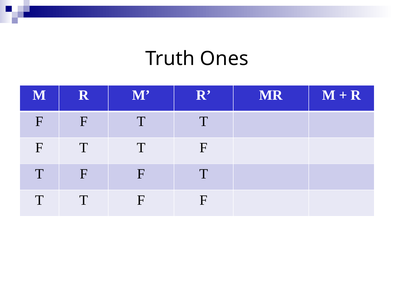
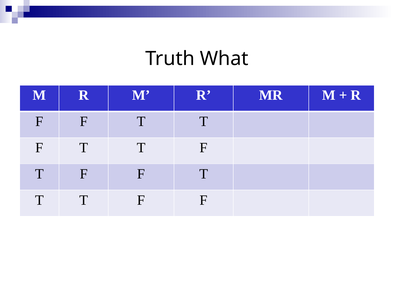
Ones: Ones -> What
